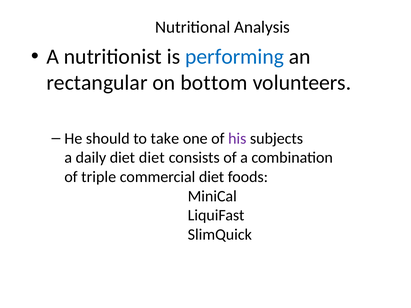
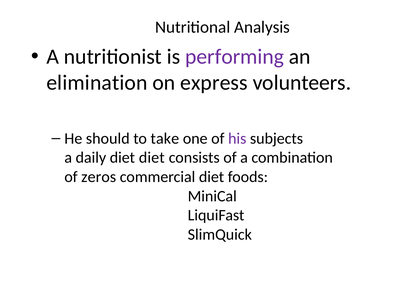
performing colour: blue -> purple
rectangular: rectangular -> elimination
bottom: bottom -> express
triple: triple -> zeros
